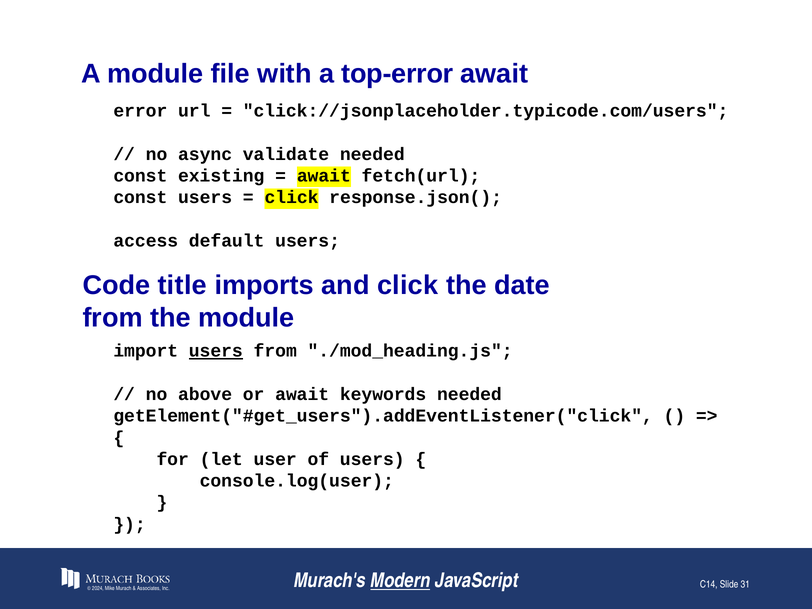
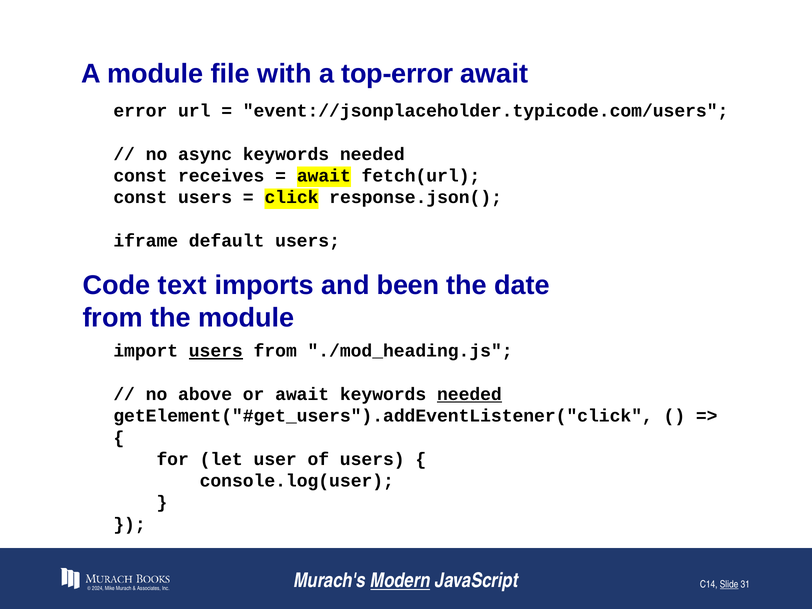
click://jsonplaceholder.typicode.com/users: click://jsonplaceholder.typicode.com/users -> event://jsonplaceholder.typicode.com/users
async validate: validate -> keywords
existing: existing -> receives
access: access -> iframe
title: title -> text
and click: click -> been
needed at (469, 394) underline: none -> present
Slide underline: none -> present
